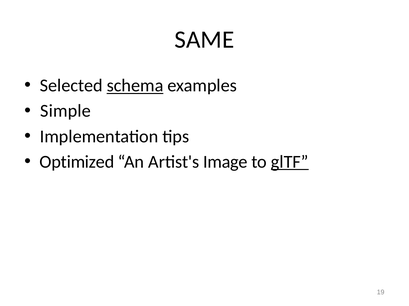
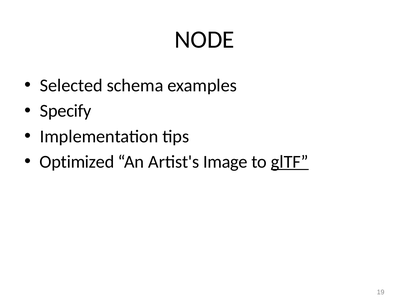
SAME: SAME -> NODE
schema underline: present -> none
Simple: Simple -> Specify
